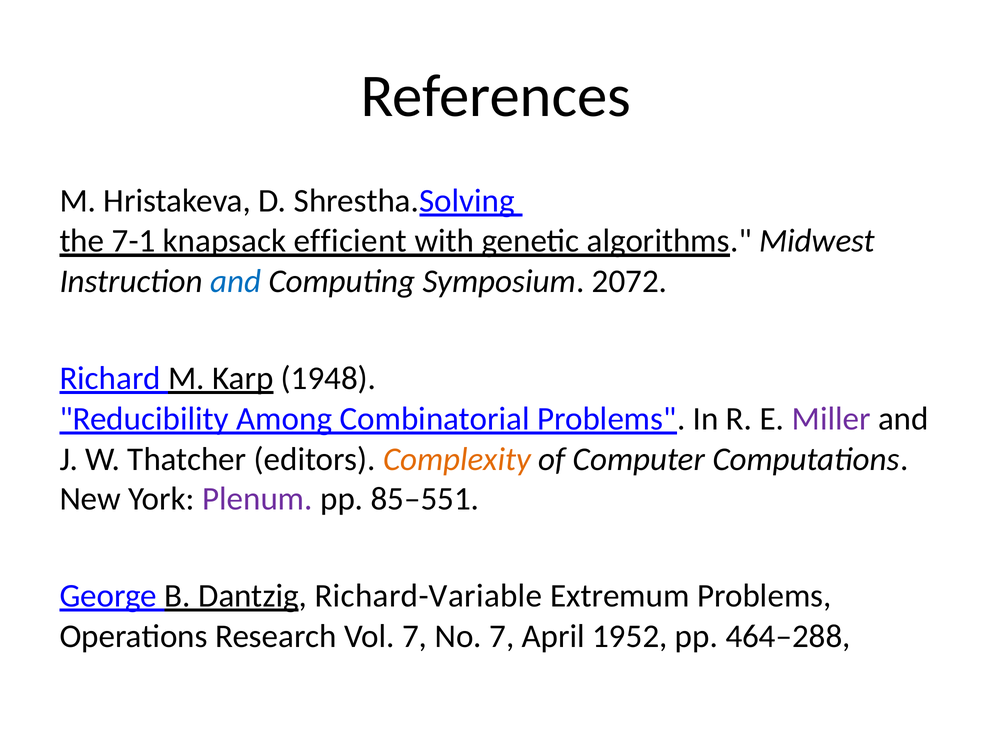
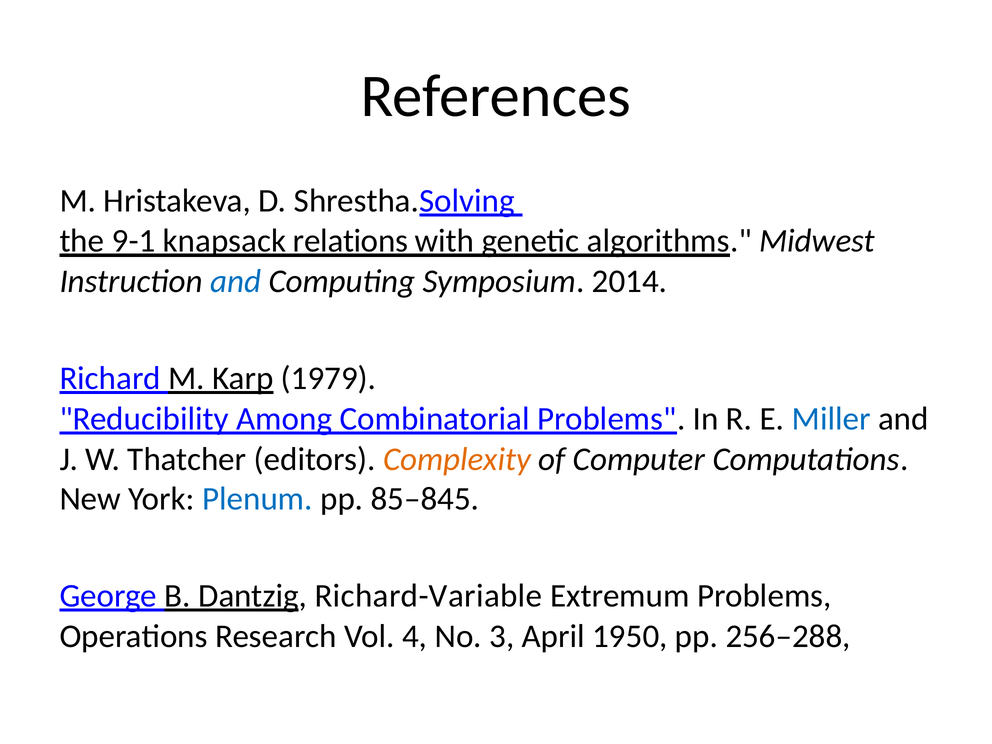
7-1: 7-1 -> 9-1
efficient: efficient -> relations
2072: 2072 -> 2014
1948: 1948 -> 1979
Miller colour: purple -> blue
Plenum colour: purple -> blue
85–551: 85–551 -> 85–845
Vol 7: 7 -> 4
No 7: 7 -> 3
1952: 1952 -> 1950
464–288: 464–288 -> 256–288
